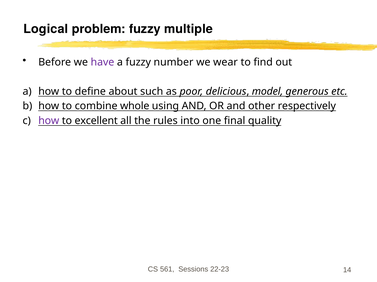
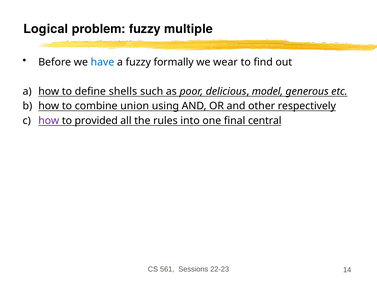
have colour: purple -> blue
number: number -> formally
about: about -> shells
whole: whole -> union
excellent: excellent -> provided
quality: quality -> central
